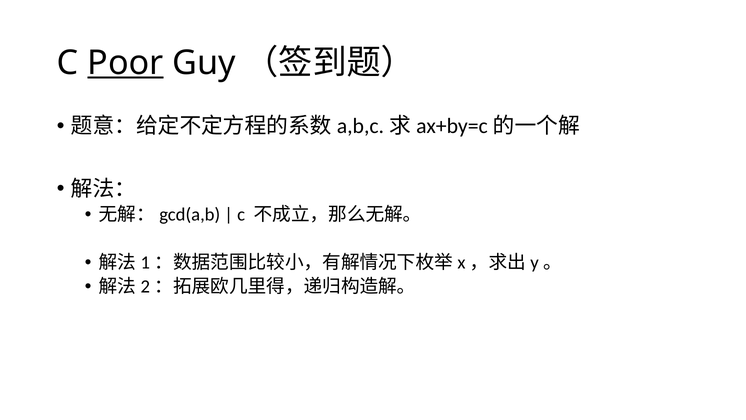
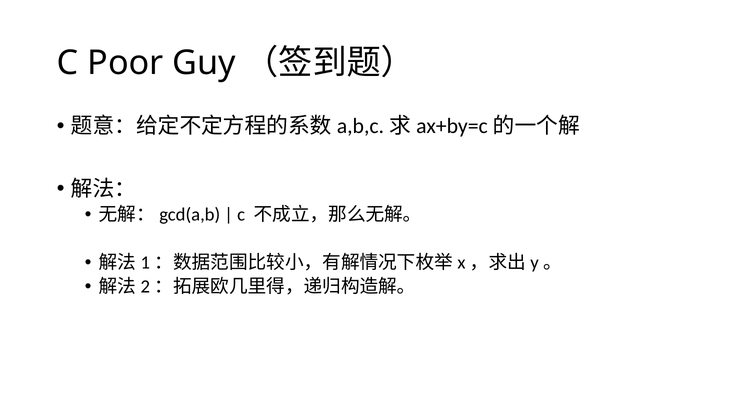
Poor underline: present -> none
